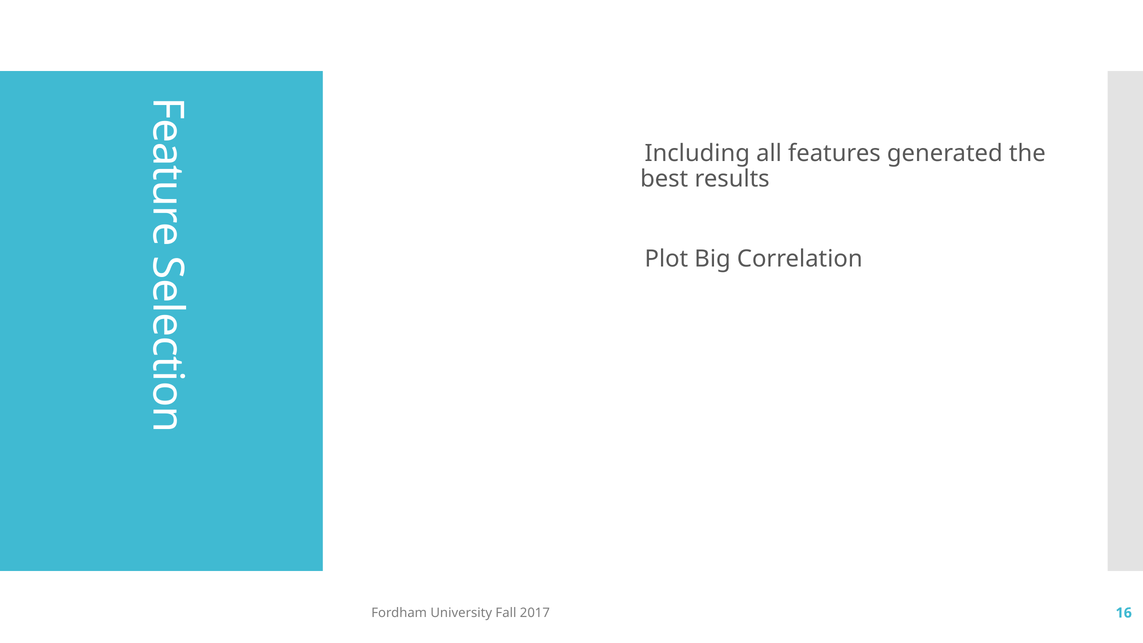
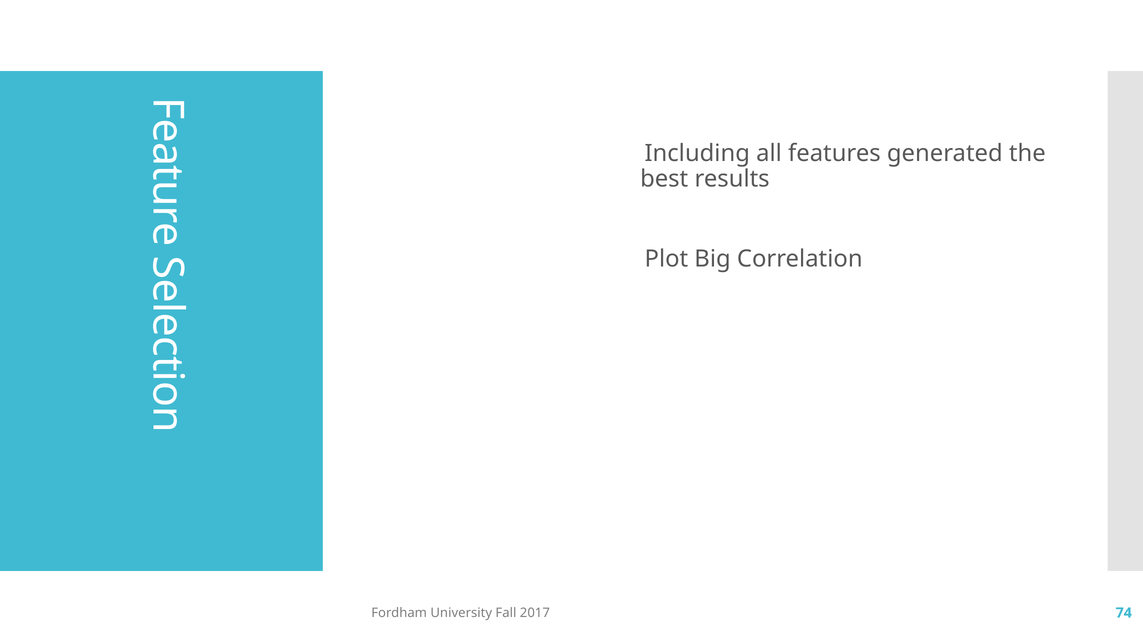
16: 16 -> 74
